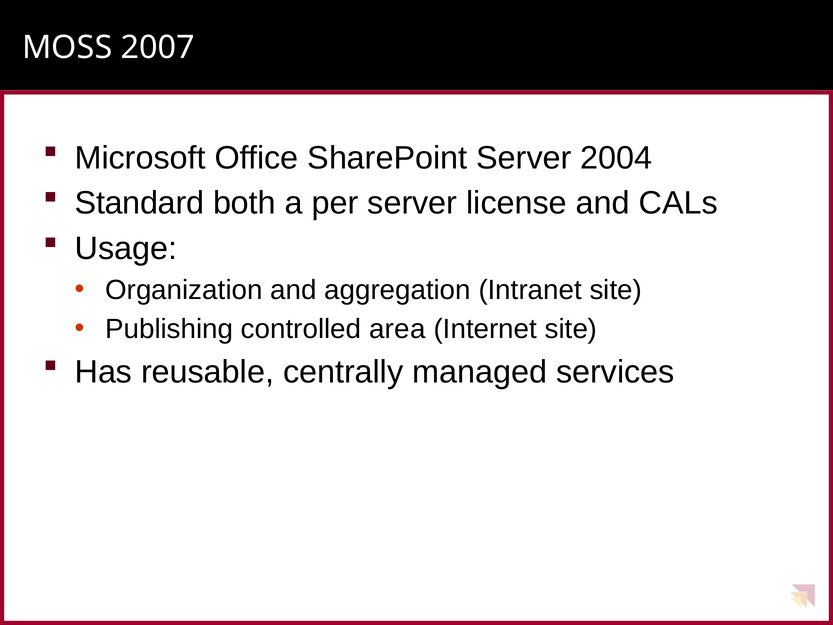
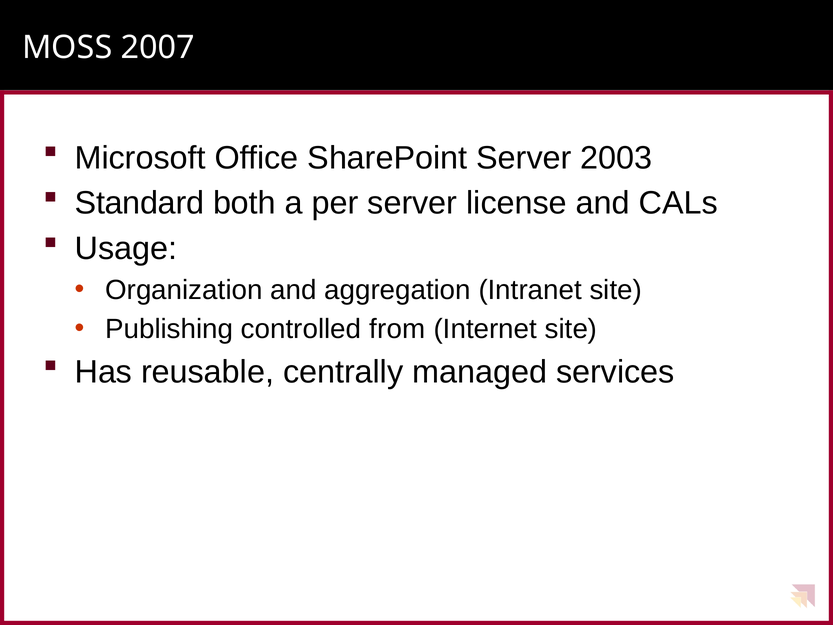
2004: 2004 -> 2003
area: area -> from
